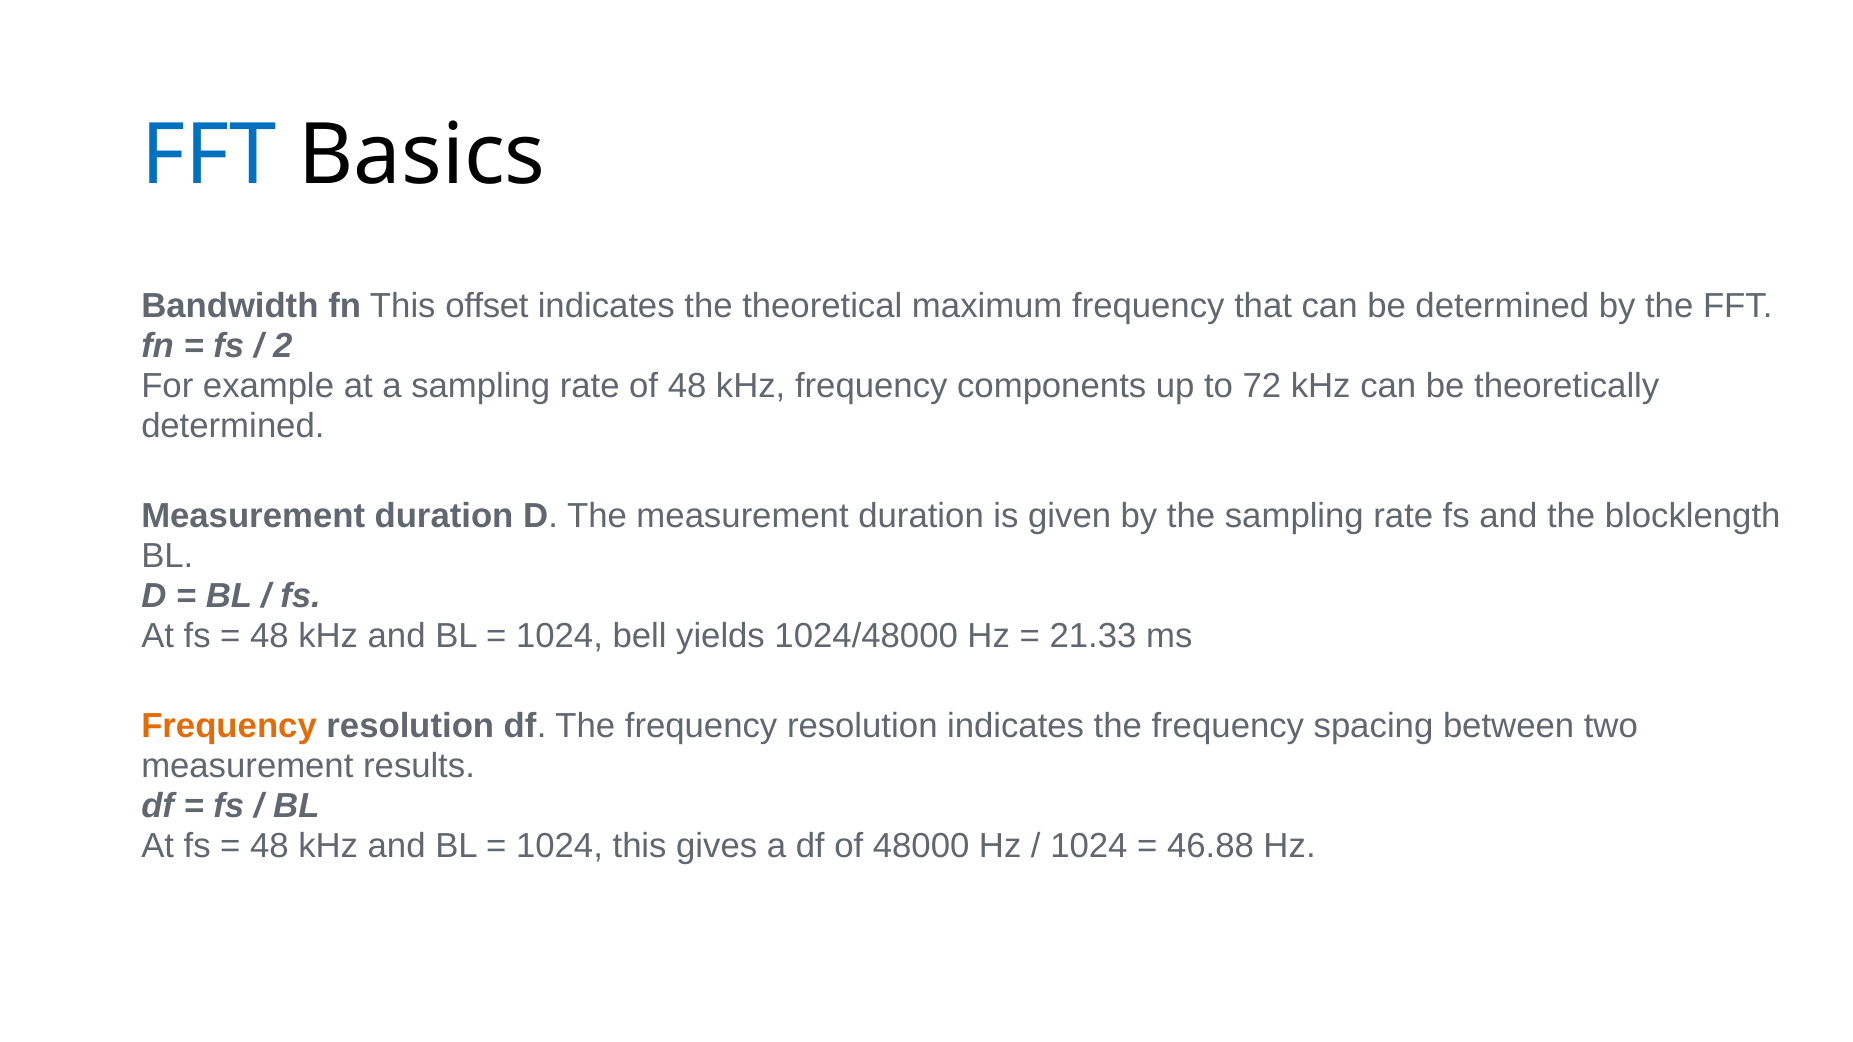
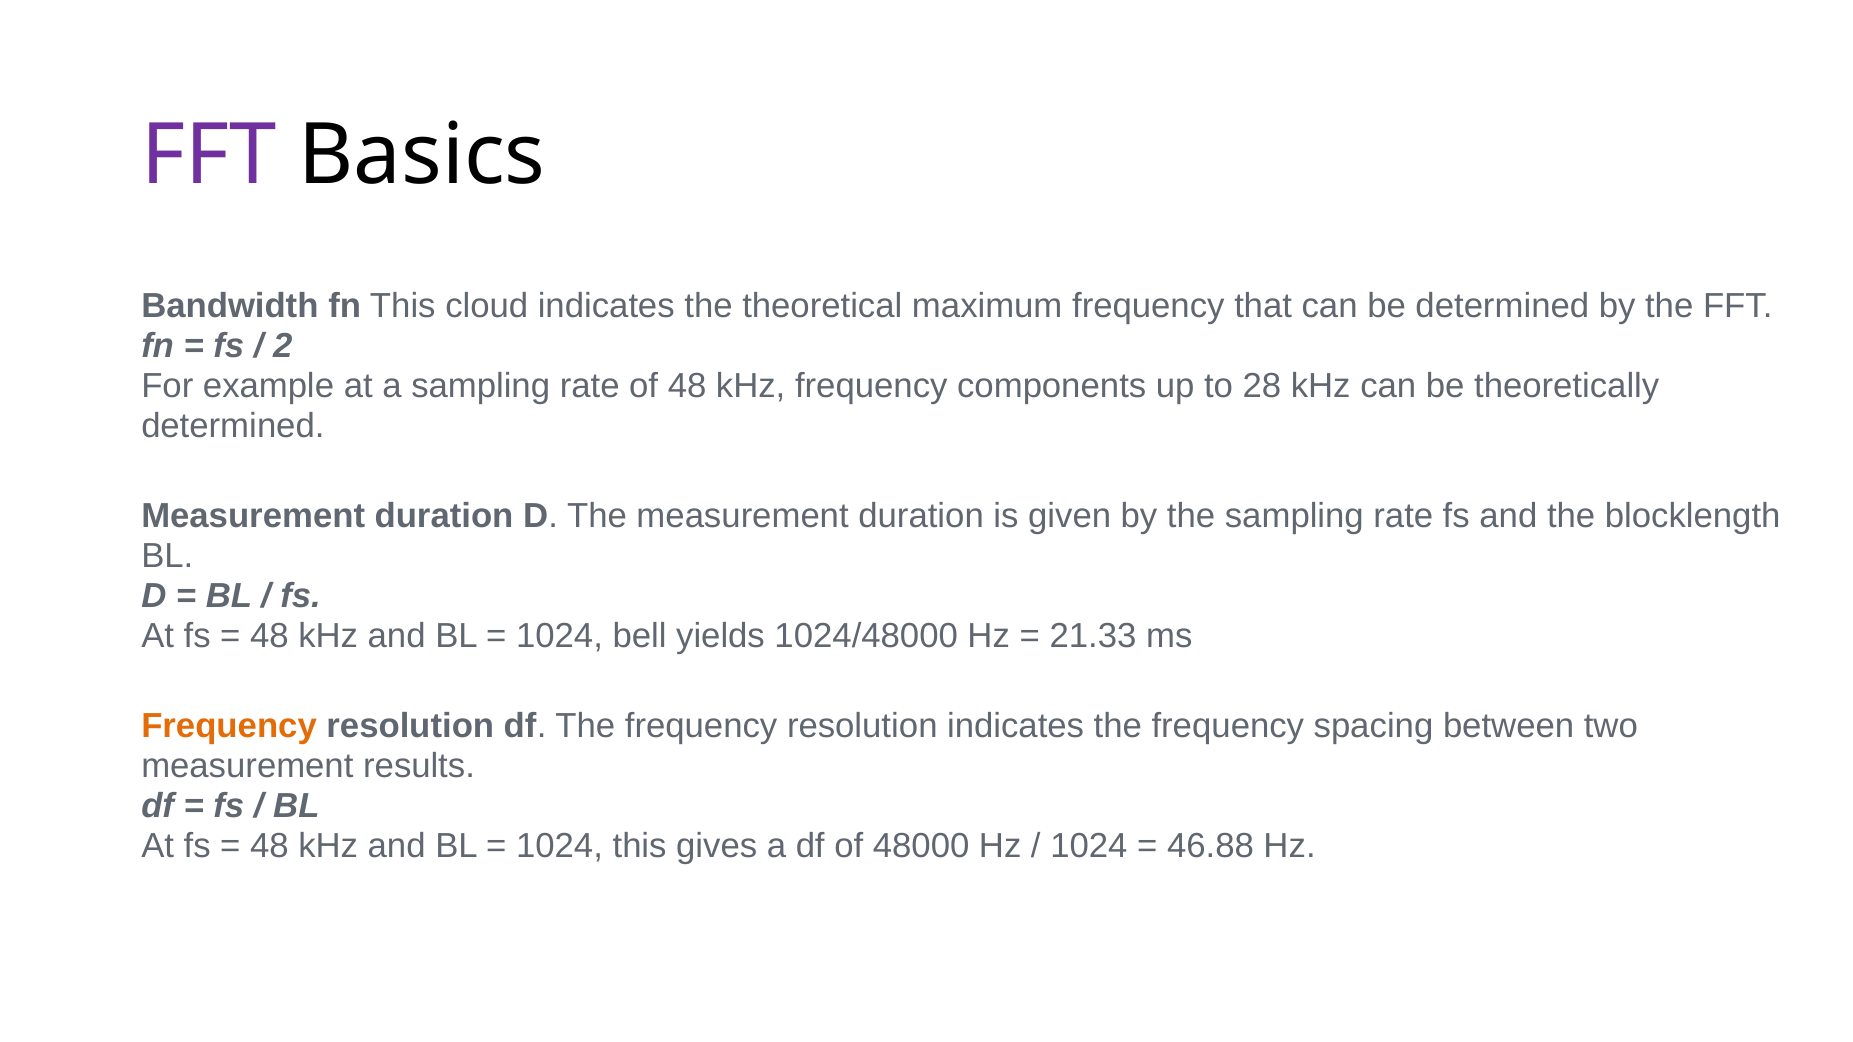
FFT at (209, 156) colour: blue -> purple
offset: offset -> cloud
72: 72 -> 28
